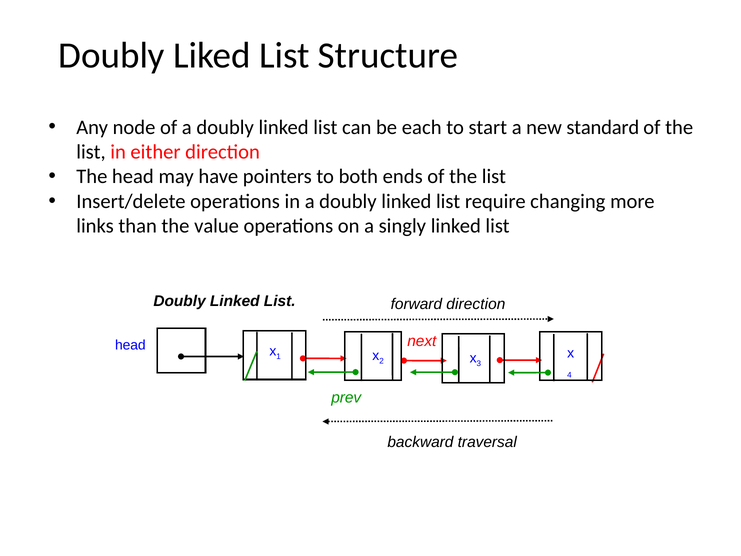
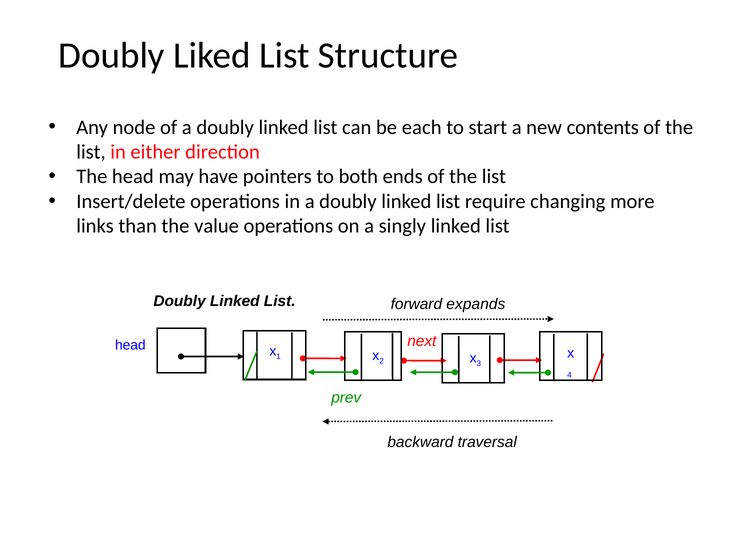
standard: standard -> contents
forward direction: direction -> expands
